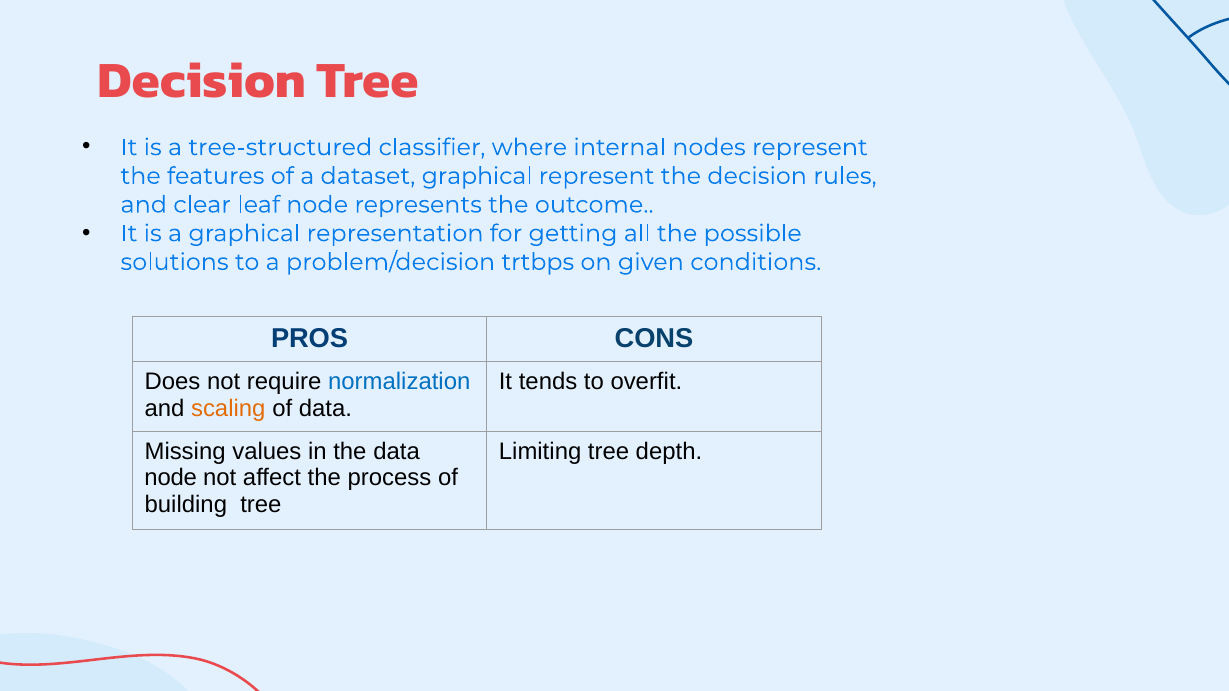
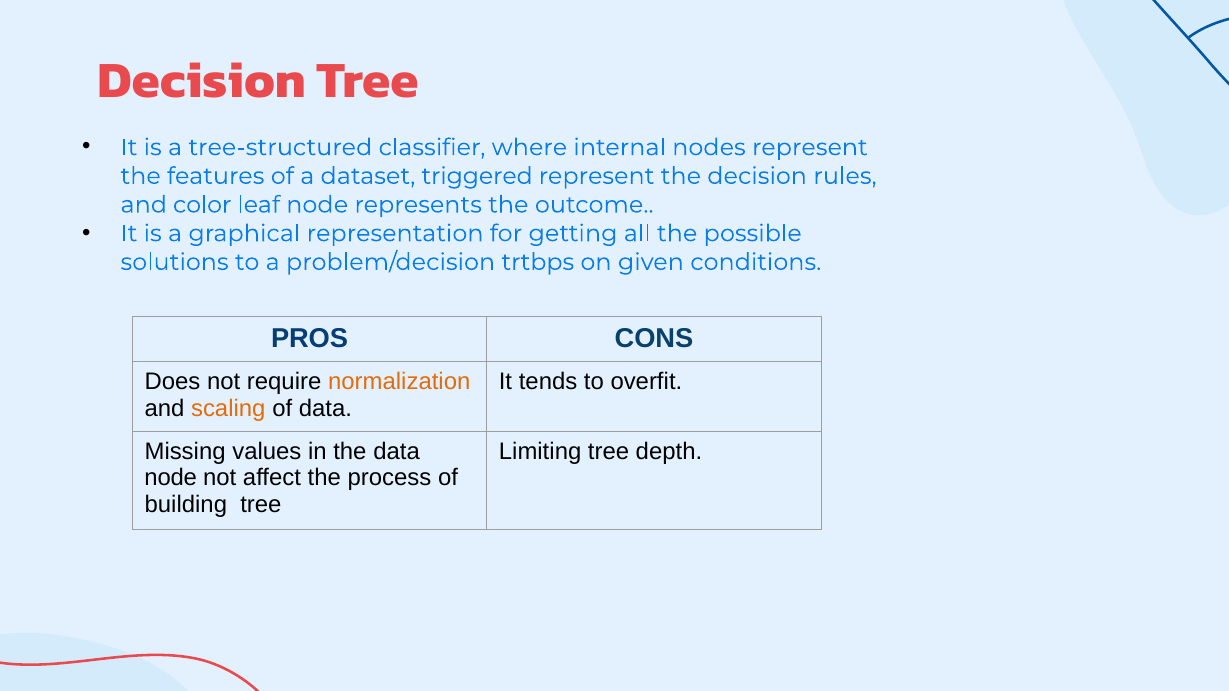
dataset graphical: graphical -> triggered
clear: clear -> color
normalization colour: blue -> orange
